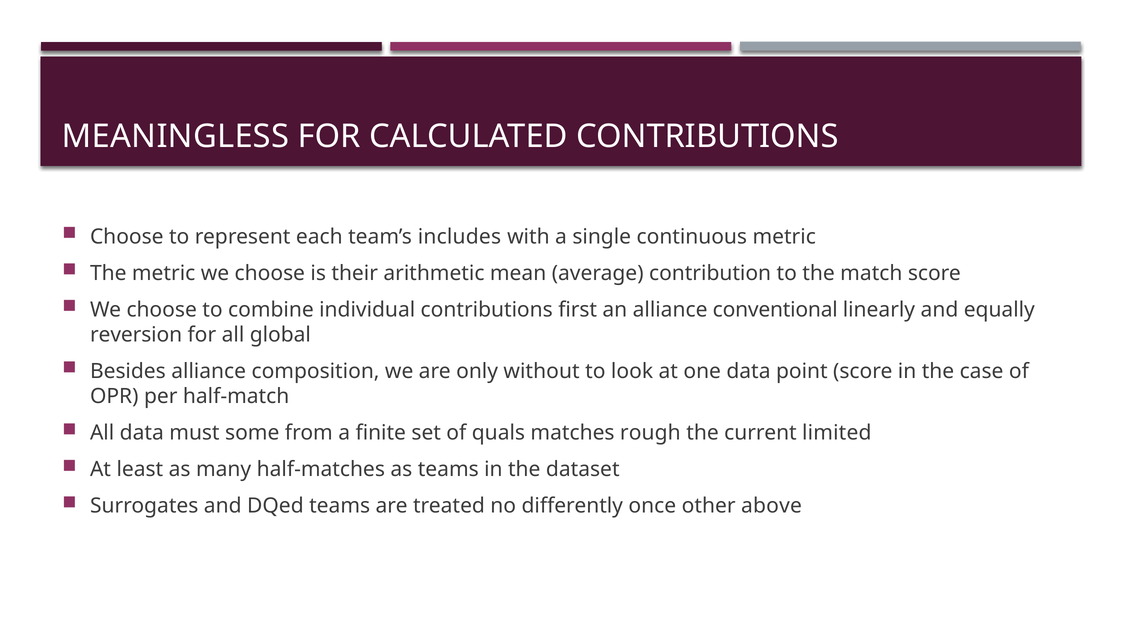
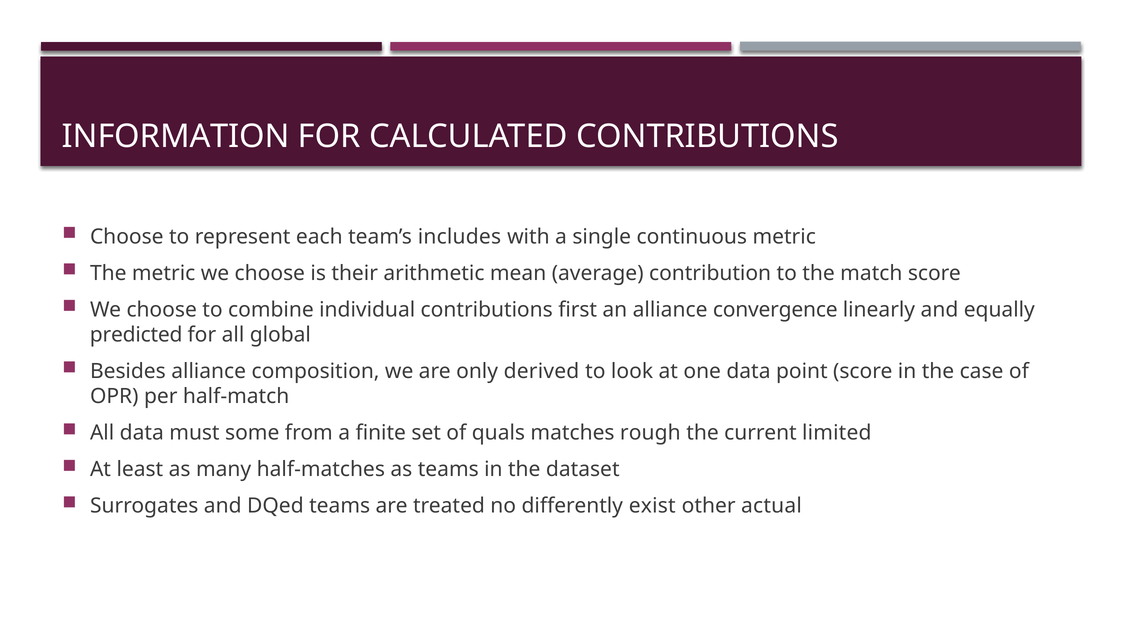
MEANINGLESS: MEANINGLESS -> INFORMATION
conventional: conventional -> convergence
reversion: reversion -> predicted
without: without -> derived
once: once -> exist
above: above -> actual
